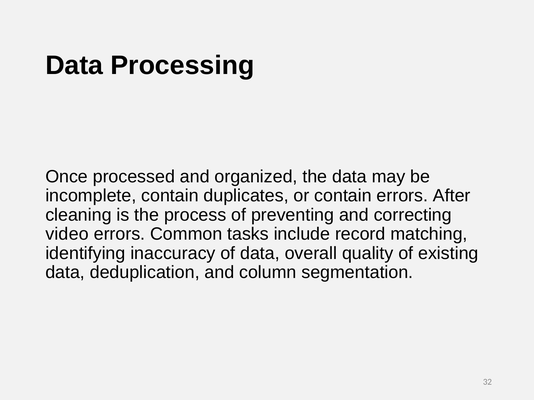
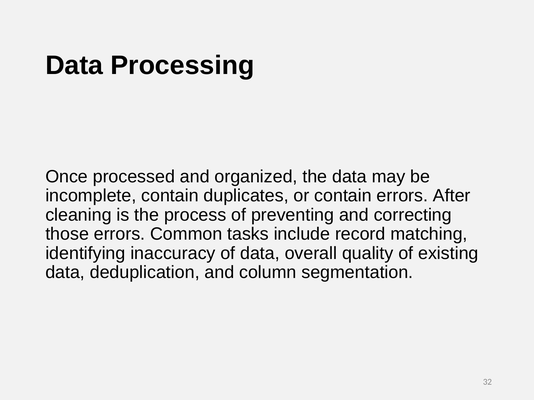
video: video -> those
